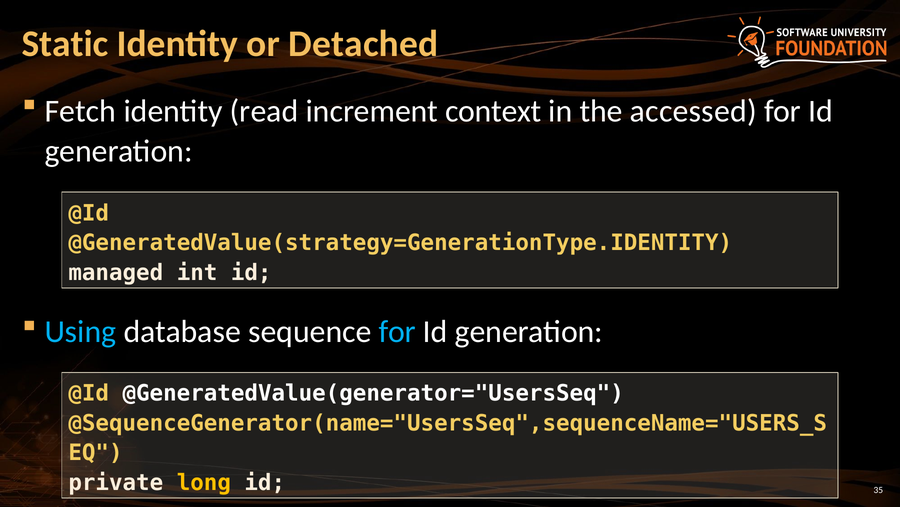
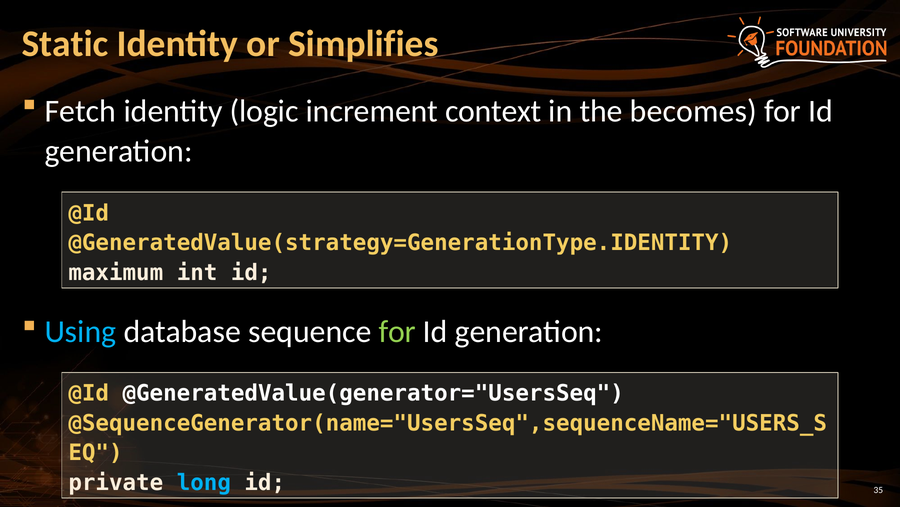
Detached: Detached -> Simplifies
read: read -> logic
accessed: accessed -> becomes
managed: managed -> maximum
for at (397, 331) colour: light blue -> light green
long colour: yellow -> light blue
